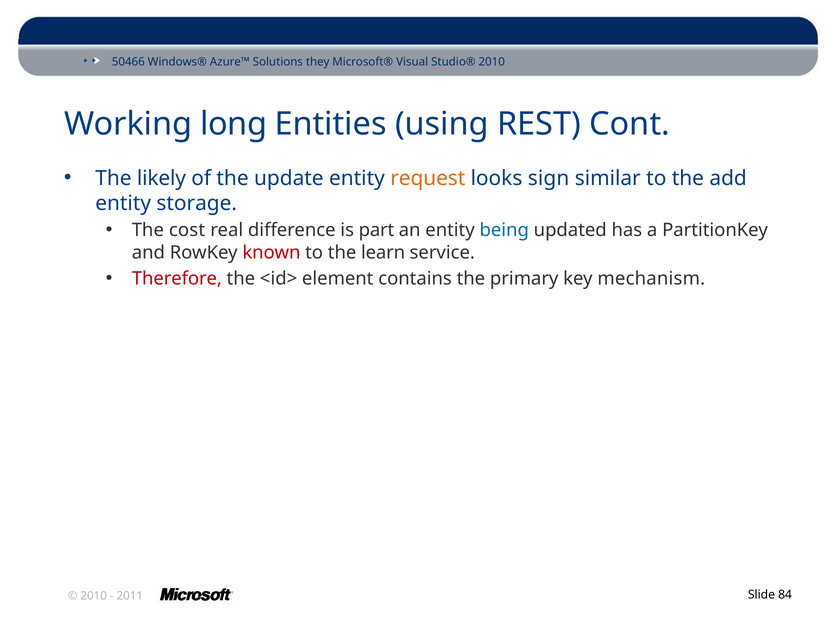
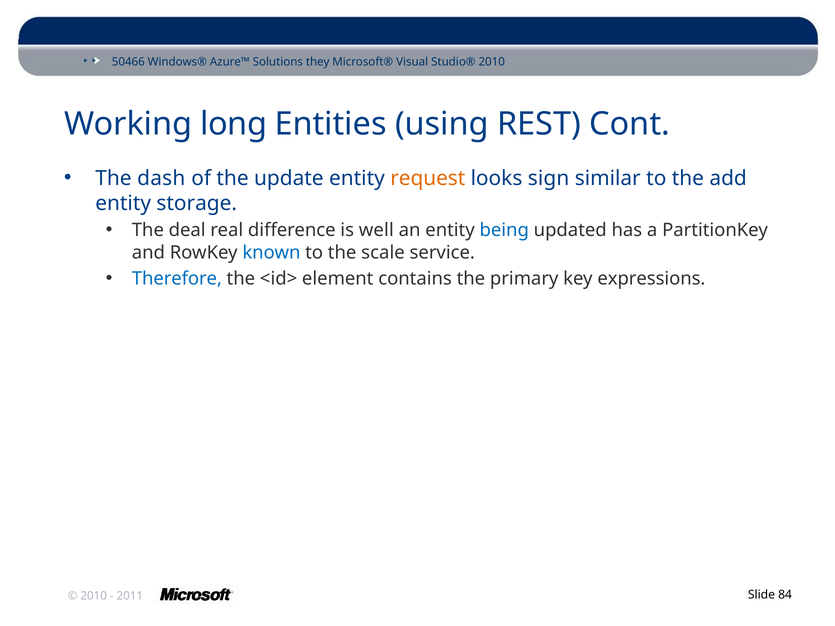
likely: likely -> dash
cost: cost -> deal
part: part -> well
known colour: red -> blue
learn: learn -> scale
Therefore colour: red -> blue
mechanism: mechanism -> expressions
